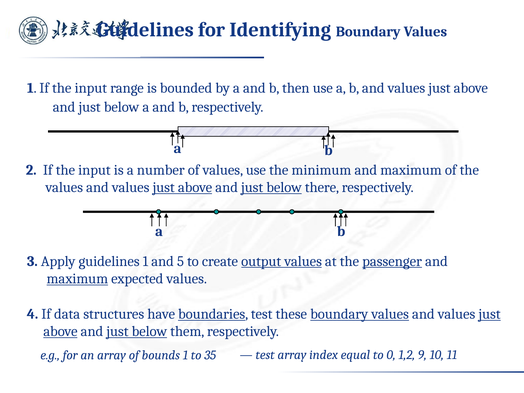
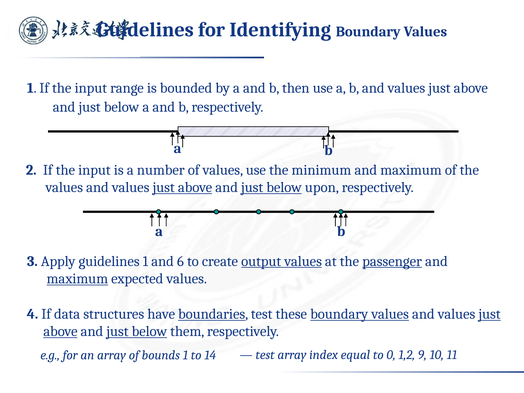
there: there -> upon
5: 5 -> 6
35: 35 -> 14
